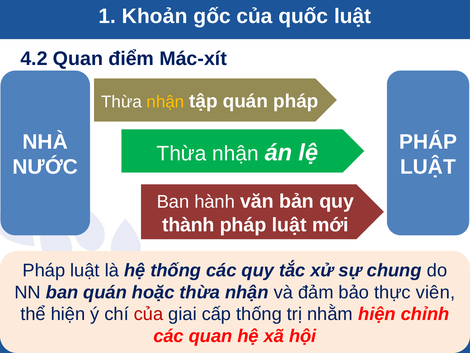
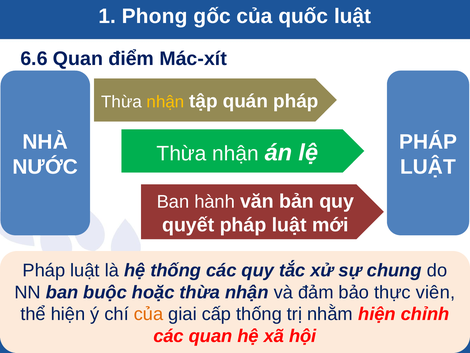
Khoản: Khoản -> Phong
4.2: 4.2 -> 6.6
thành: thành -> quyết
ban quán: quán -> buộc
của at (149, 314) colour: red -> orange
